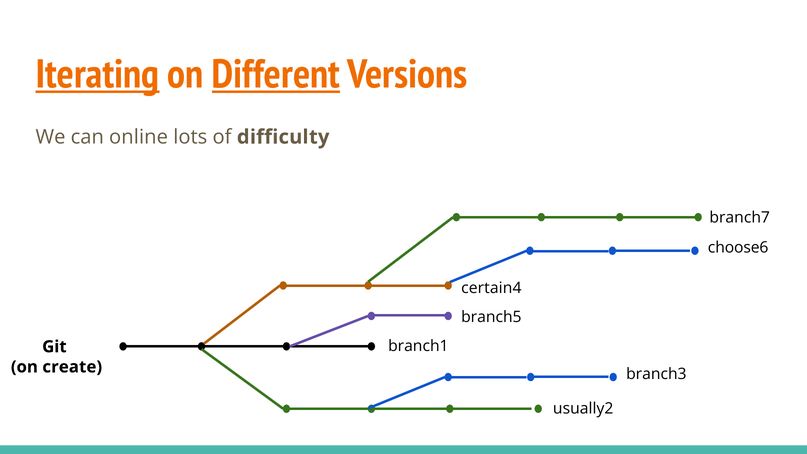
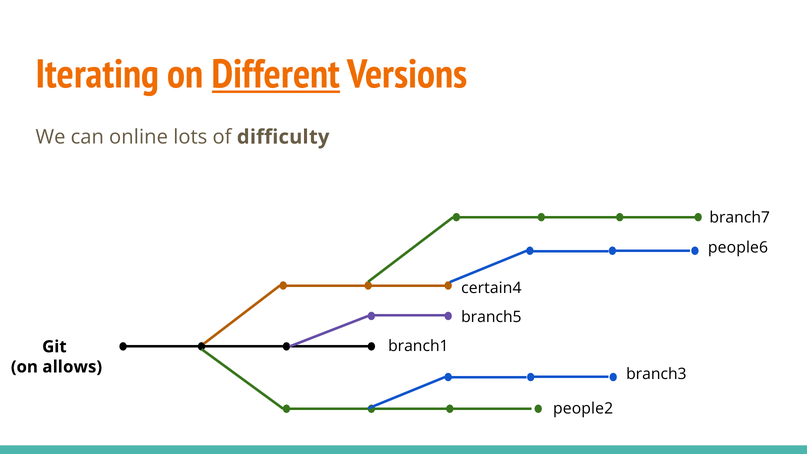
Iterating underline: present -> none
choose6: choose6 -> people6
create: create -> allows
usually2: usually2 -> people2
